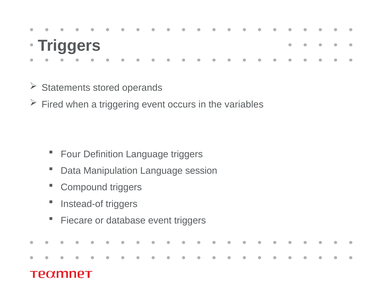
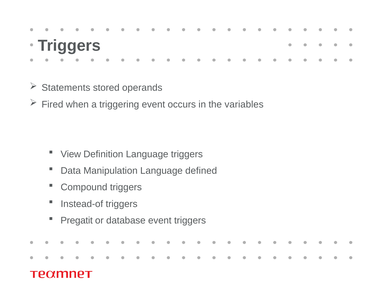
Four: Four -> View
session: session -> defined
Fiecare: Fiecare -> Pregatit
